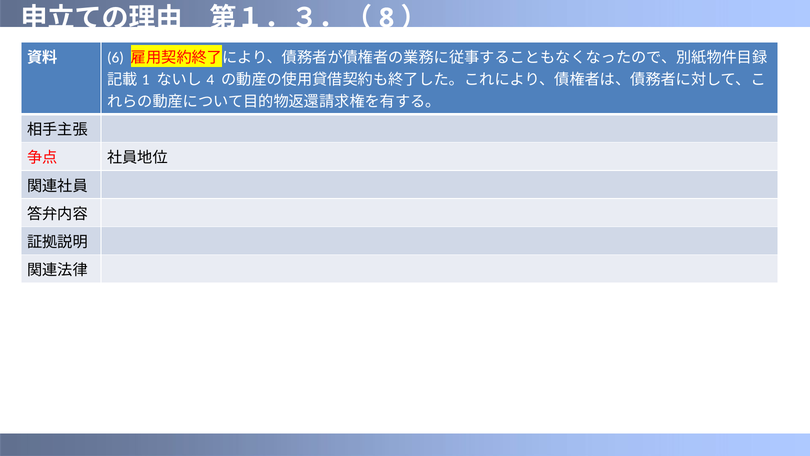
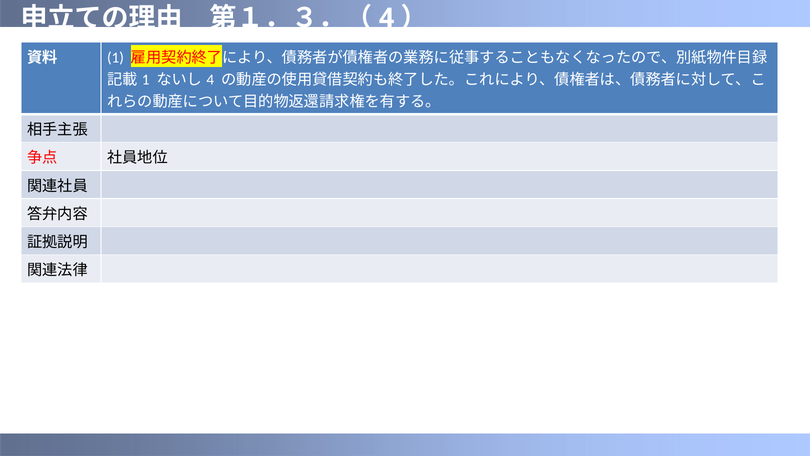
8 at (387, 18): 8 -> 4
6 at (115, 58): 6 -> 1
